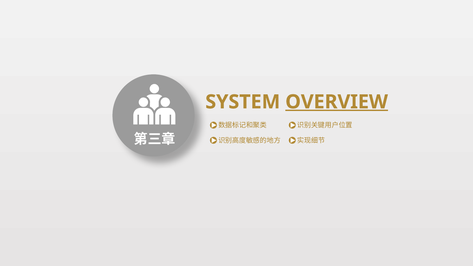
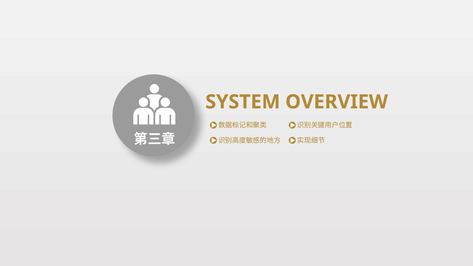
OVERVIEW underline: present -> none
